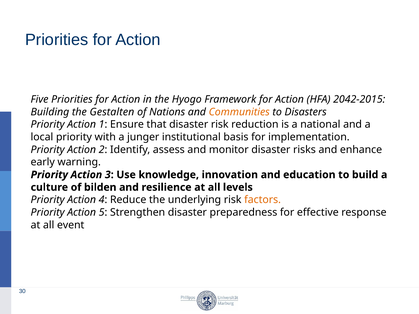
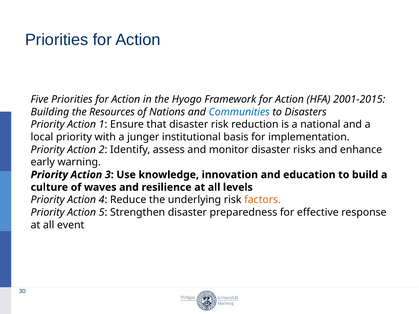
2042-2015: 2042-2015 -> 2001-2015
Gestalten: Gestalten -> Resources
Communities colour: orange -> blue
bilden: bilden -> waves
